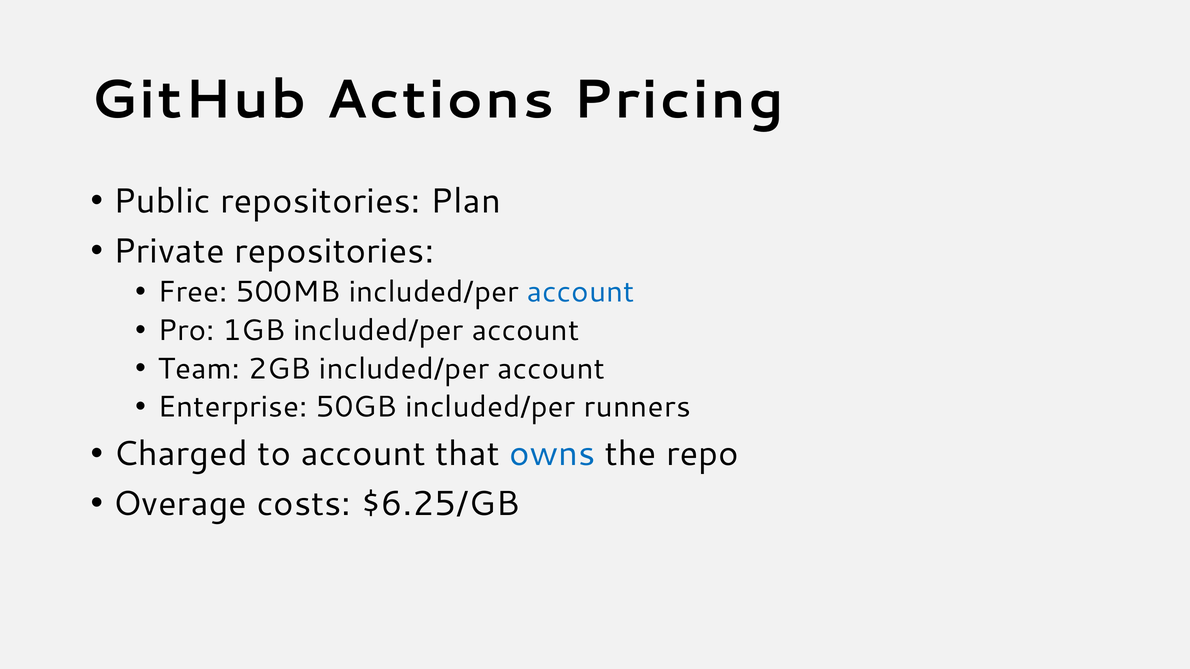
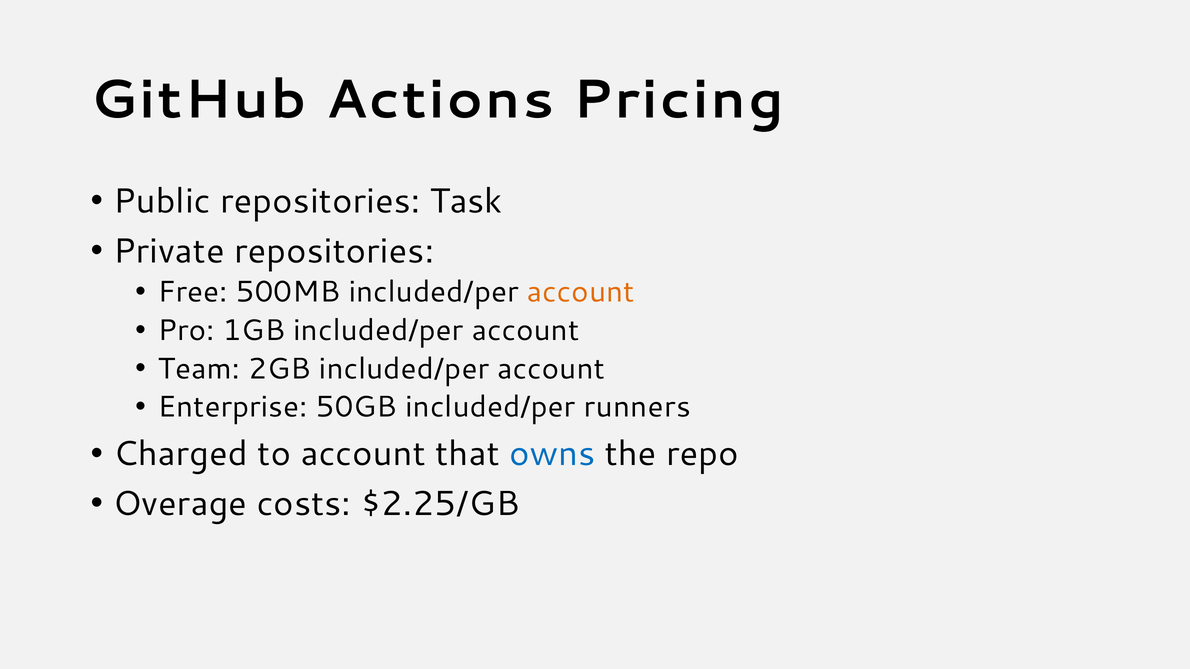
Plan: Plan -> Task
account at (581, 292) colour: blue -> orange
$6.25/GB: $6.25/GB -> $2.25/GB
